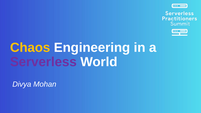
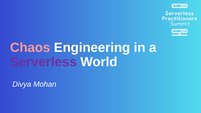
Chaos colour: yellow -> pink
